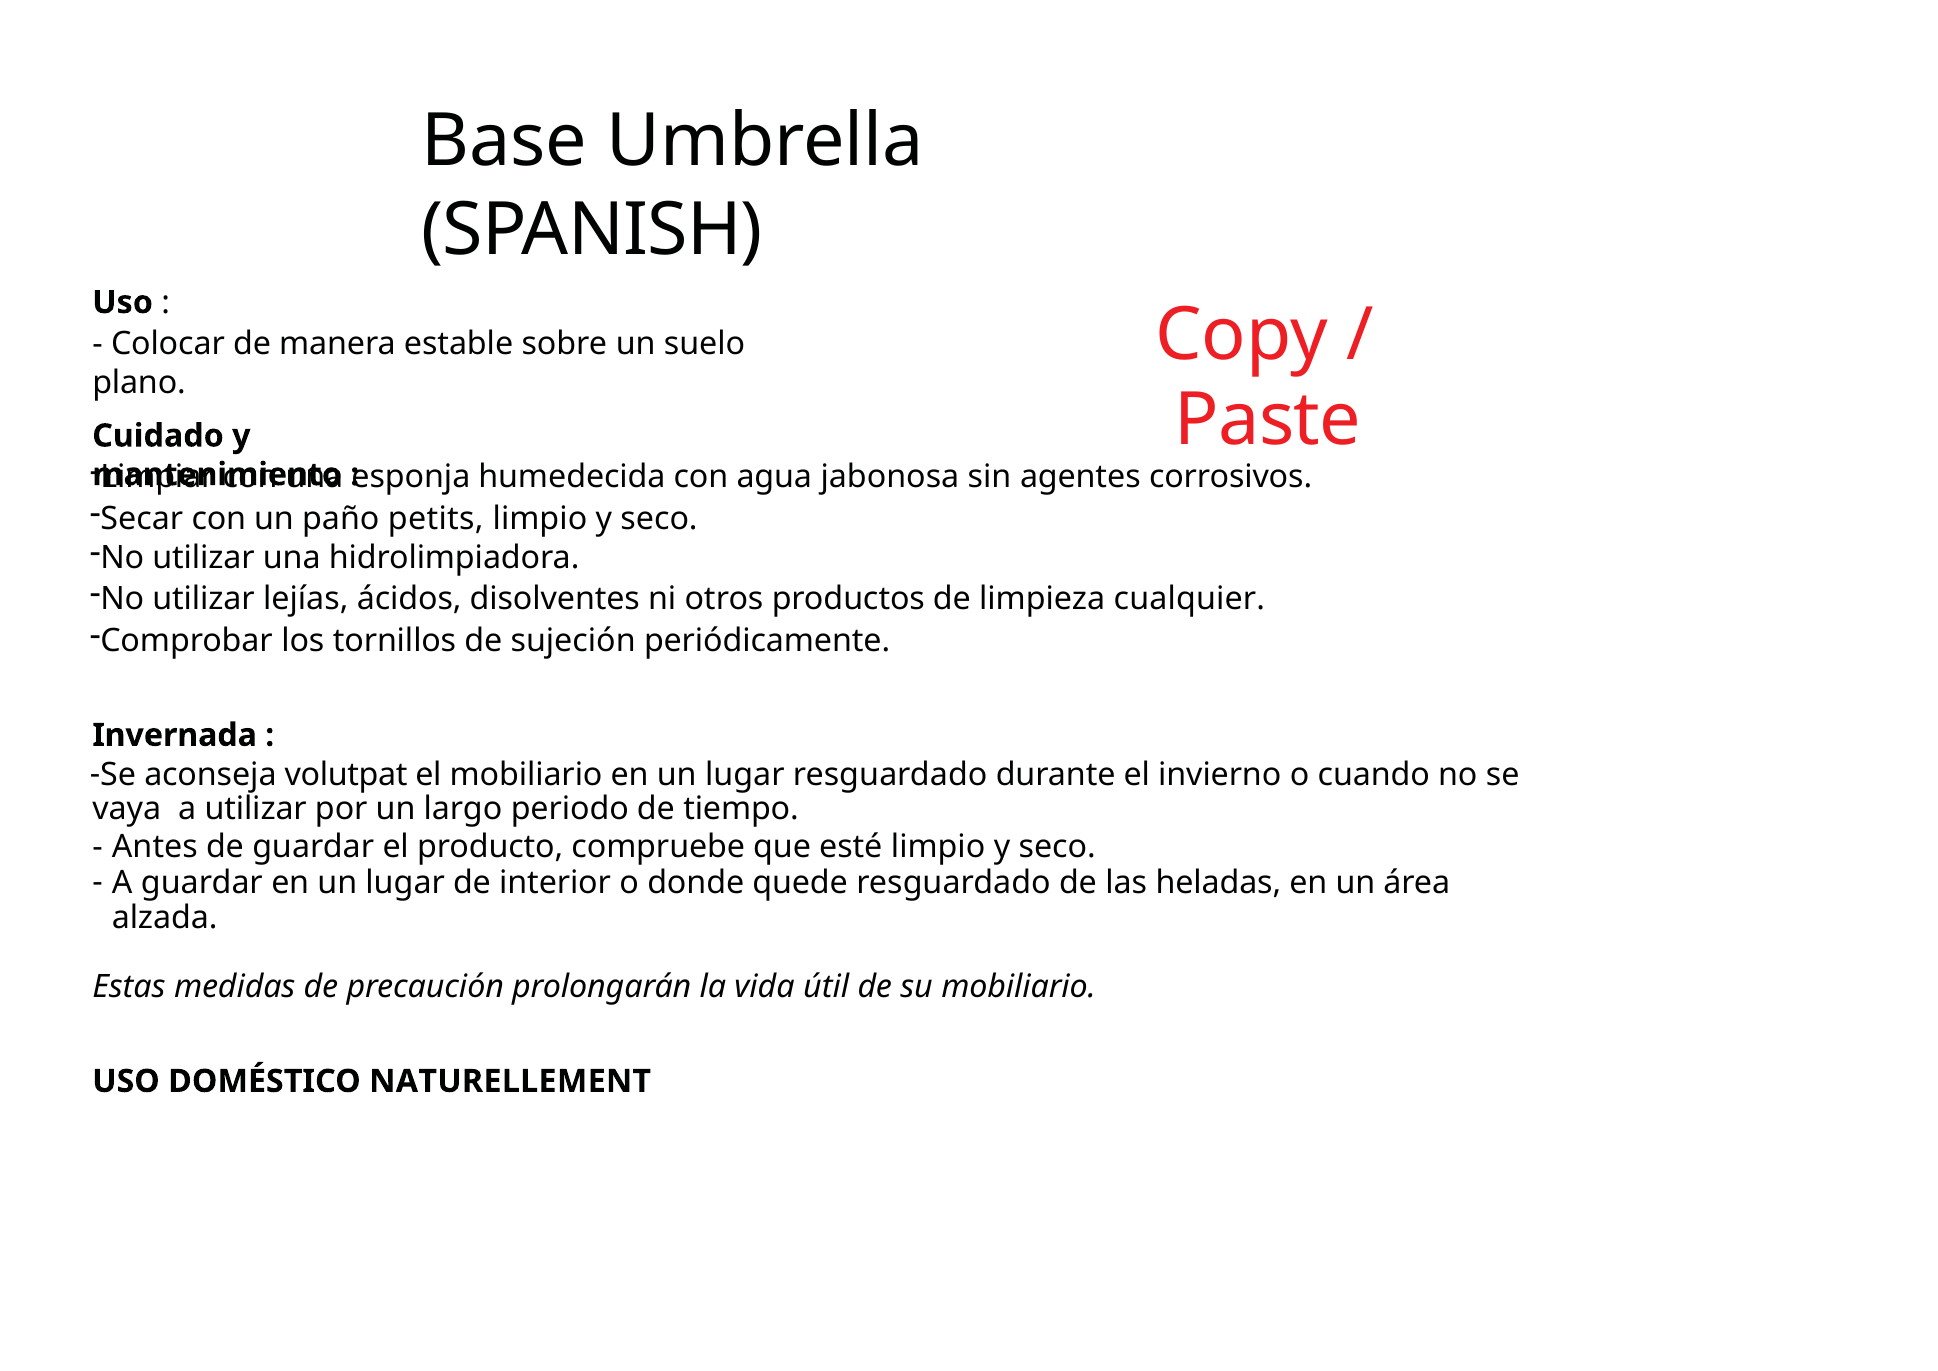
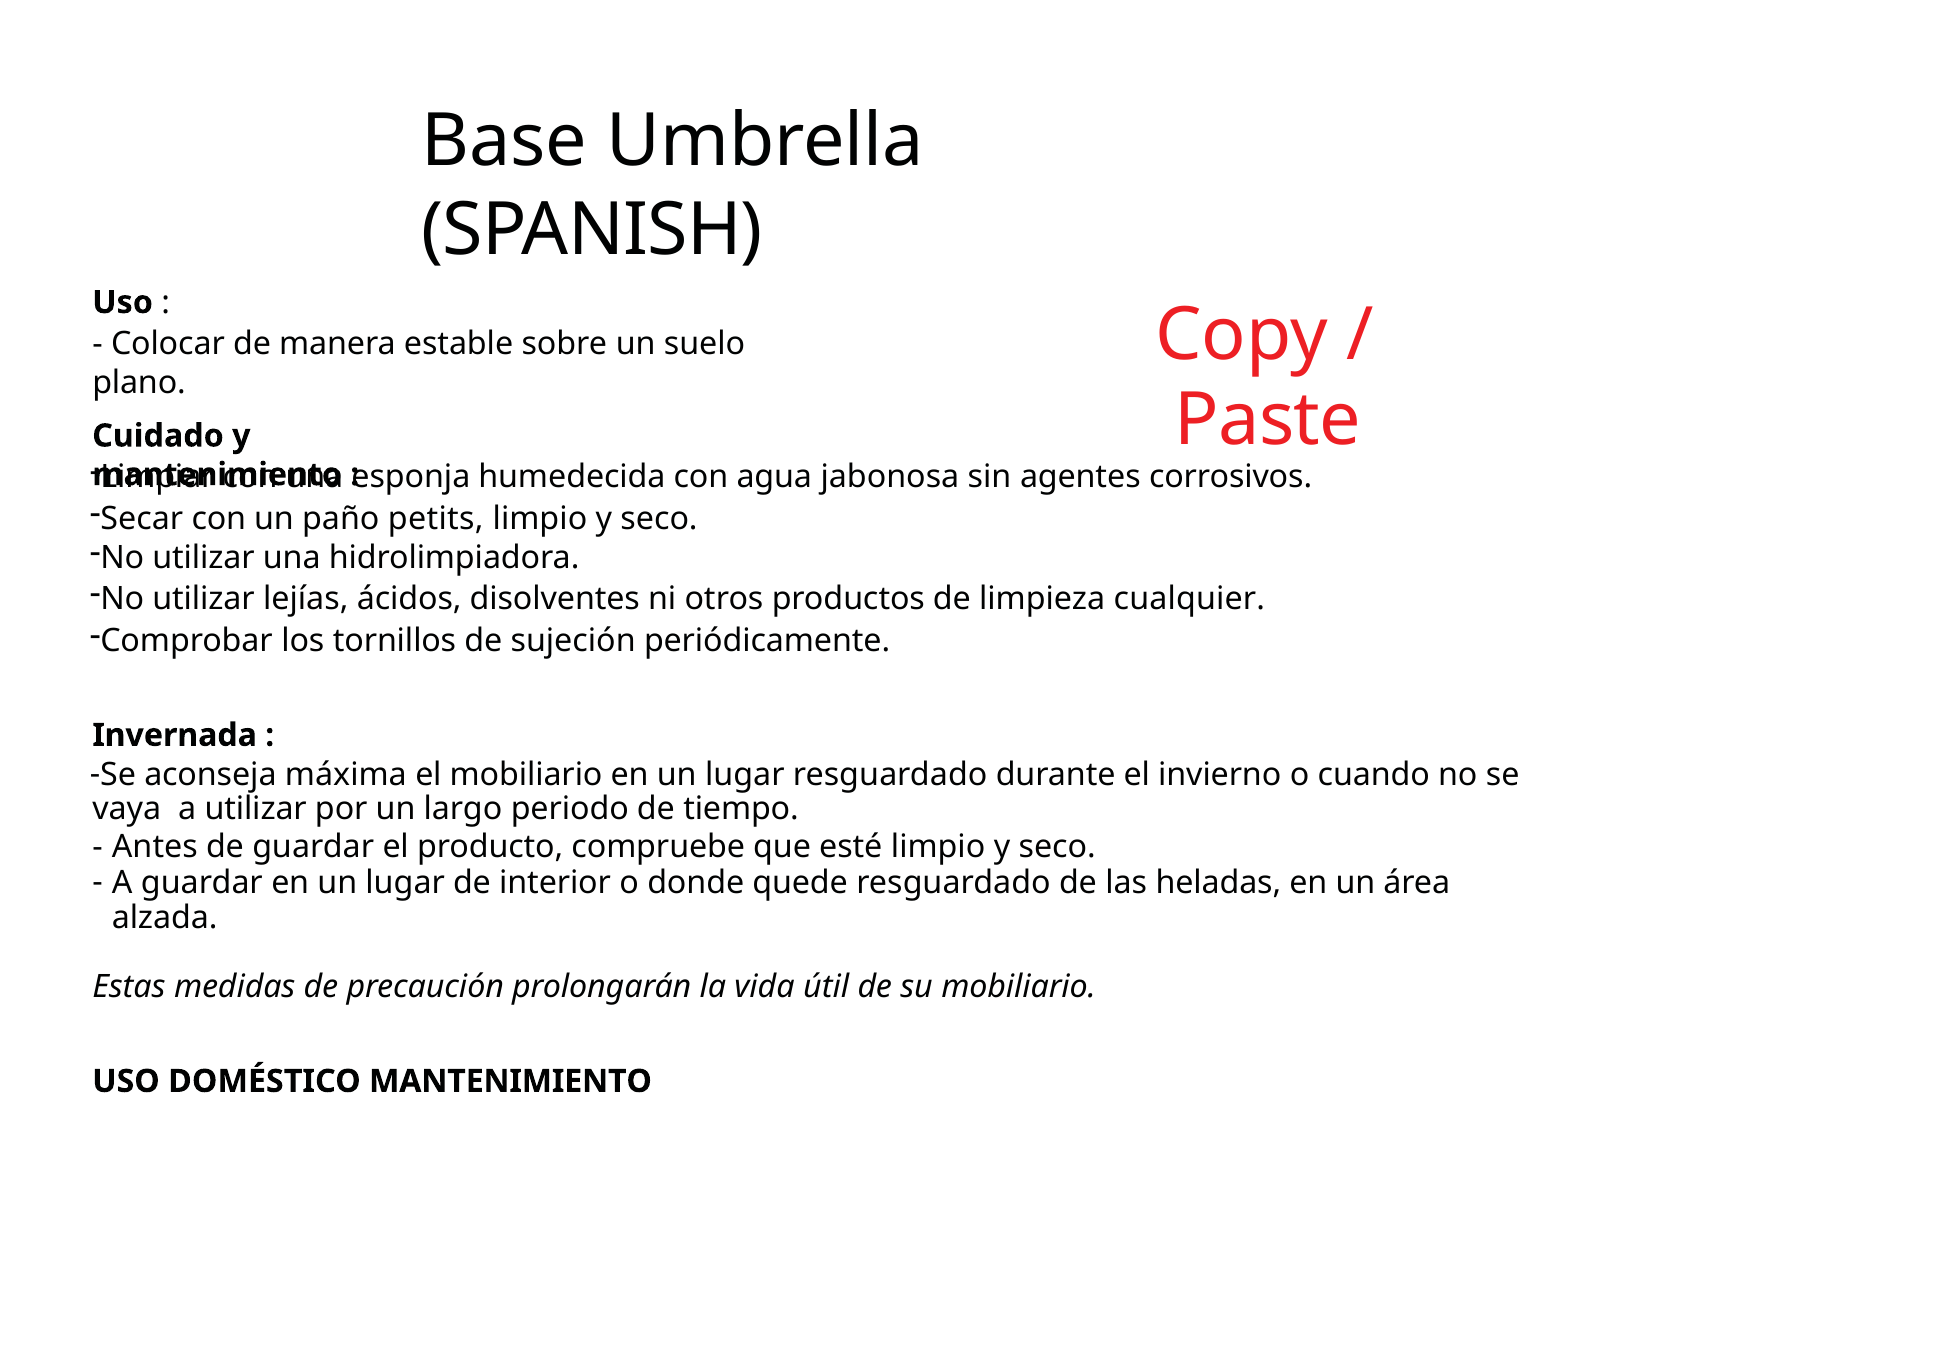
volutpat: volutpat -> máxima
DOMÉSTICO NATURELLEMENT: NATURELLEMENT -> MANTENIMIENTO
